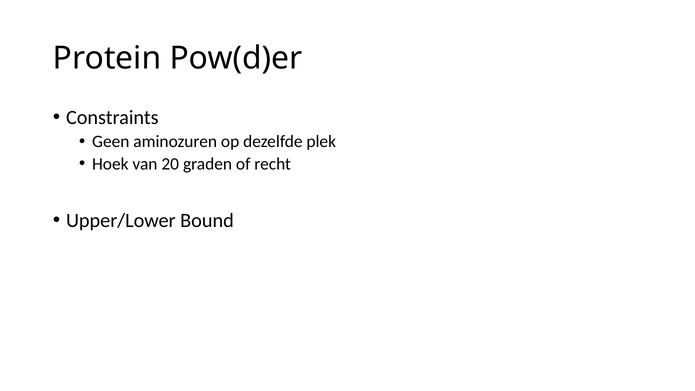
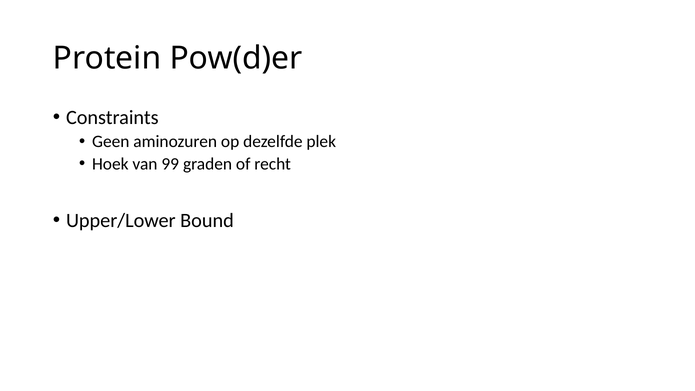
20: 20 -> 99
